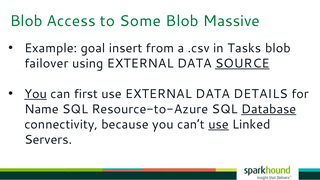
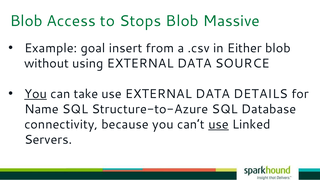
Some: Some -> Stops
Tasks: Tasks -> Either
failover: failover -> without
SOURCE underline: present -> none
first: first -> take
Resource-to-Azure: Resource-to-Azure -> Structure-to-Azure
Database underline: present -> none
